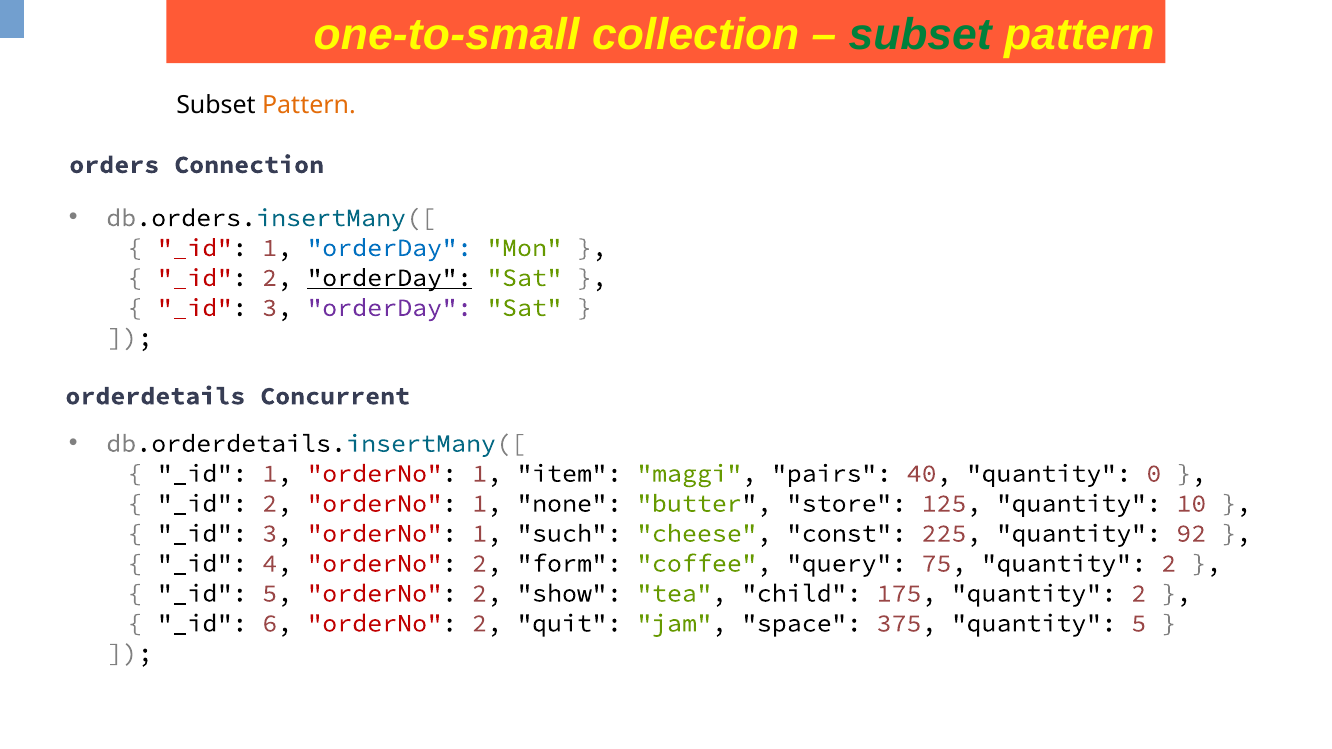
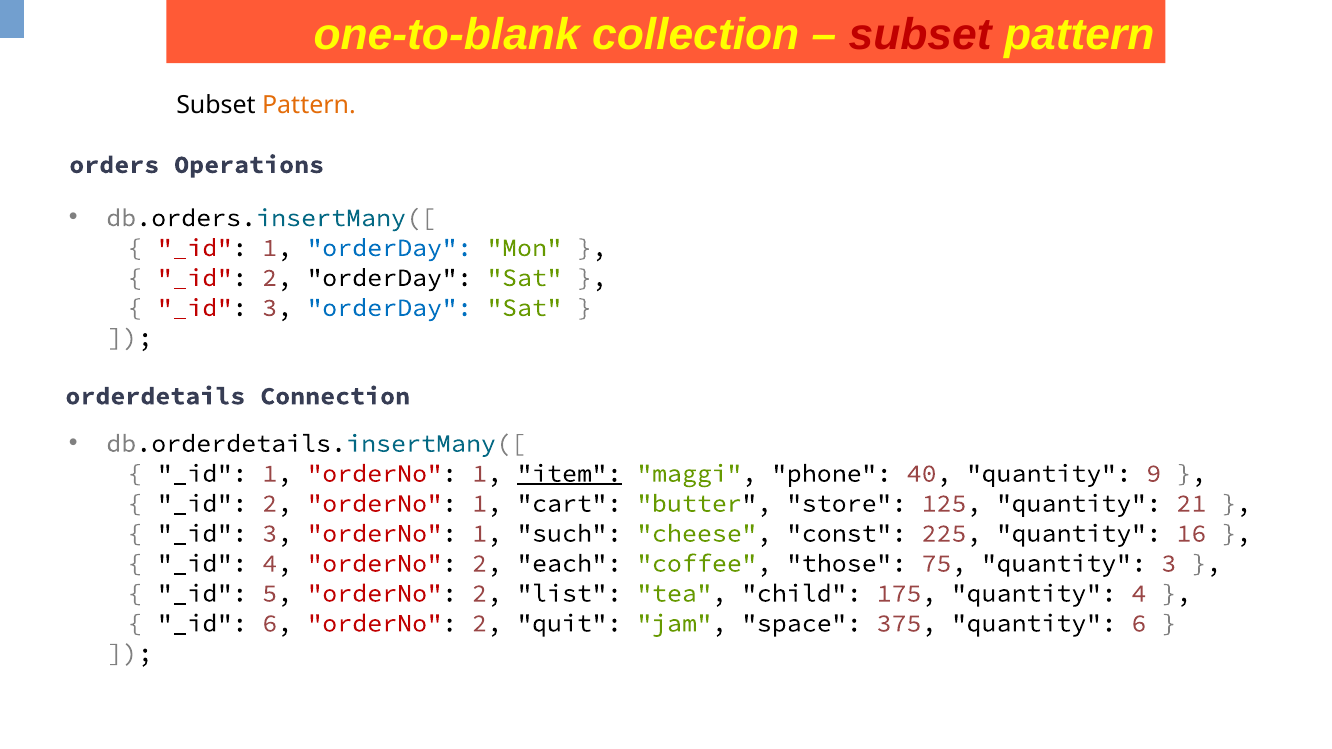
one-to-small: one-to-small -> one-to-blank
subset at (920, 35) colour: green -> red
Connection: Connection -> Operations
orderDay at (390, 278) underline: present -> none
orderDay at (390, 308) colour: purple -> blue
Concurrent: Concurrent -> Connection
item underline: none -> present
pairs: pairs -> phone
0: 0 -> 9
none: none -> cart
10: 10 -> 21
92: 92 -> 16
form: form -> each
query: query -> those
75 quantity 2: 2 -> 3
show: show -> list
175 quantity 2: 2 -> 4
quantity 5: 5 -> 6
